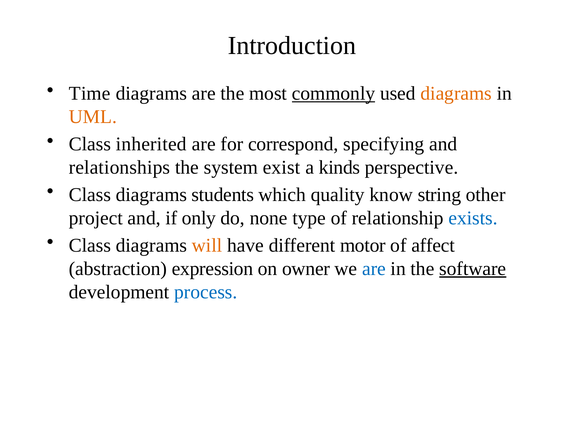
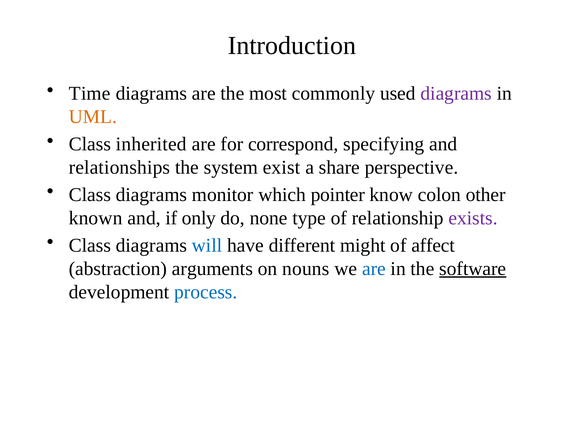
commonly underline: present -> none
diagrams at (456, 94) colour: orange -> purple
kinds: kinds -> share
students: students -> monitor
quality: quality -> pointer
string: string -> colon
project: project -> known
exists colour: blue -> purple
will colour: orange -> blue
motor: motor -> might
expression: expression -> arguments
owner: owner -> nouns
